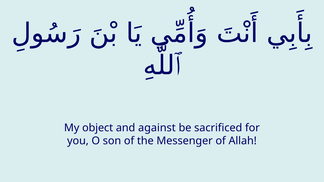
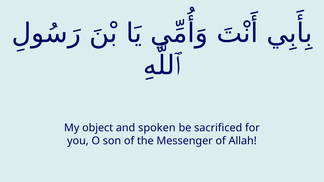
against: against -> spoken
